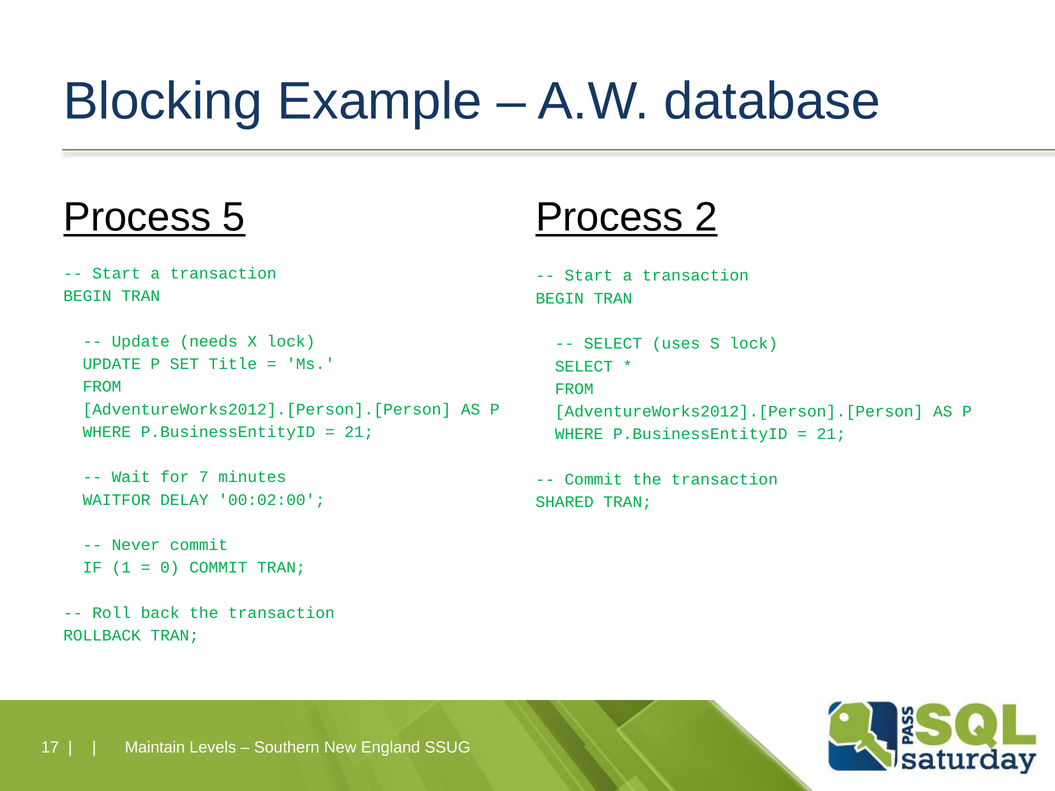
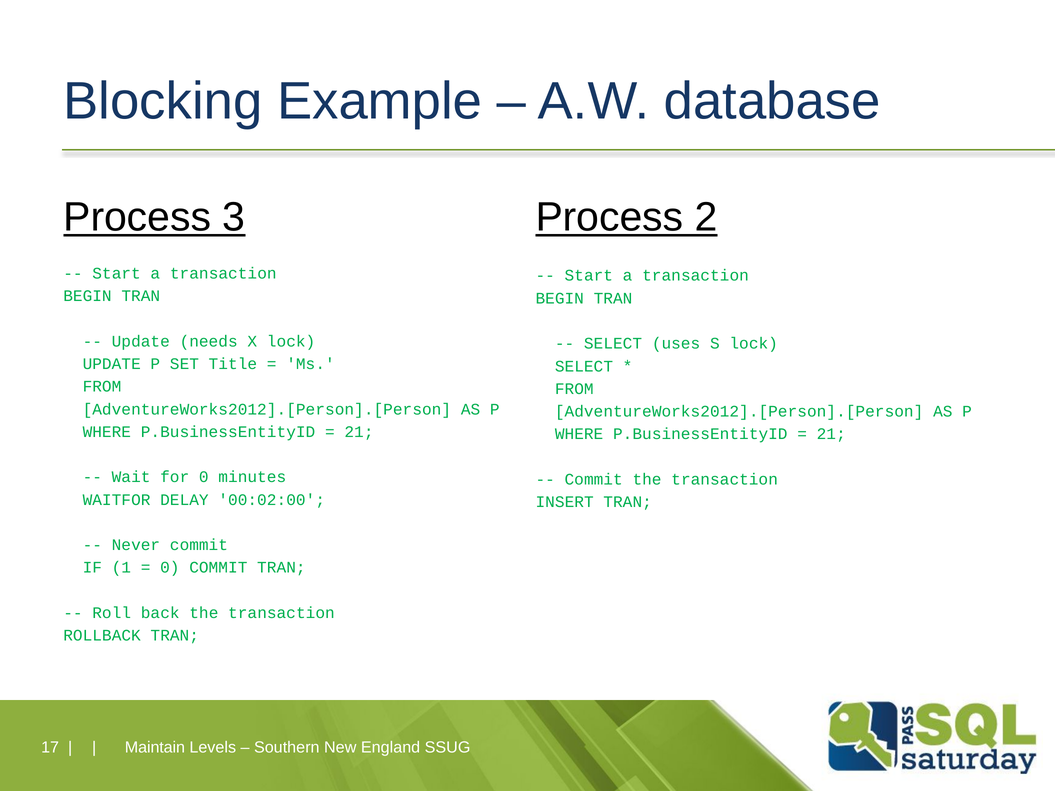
5: 5 -> 3
for 7: 7 -> 0
SHARED: SHARED -> INSERT
